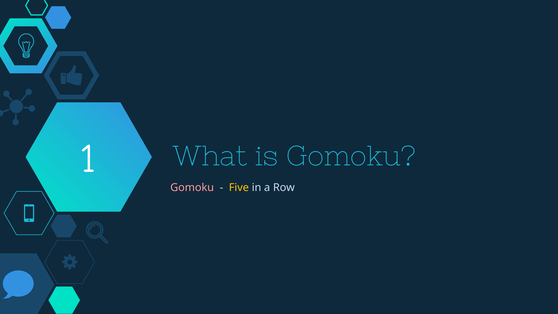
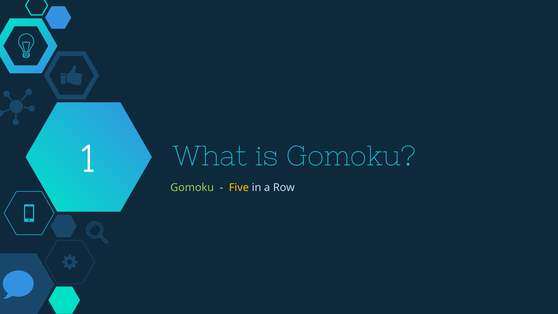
Gomoku at (192, 187) colour: pink -> light green
